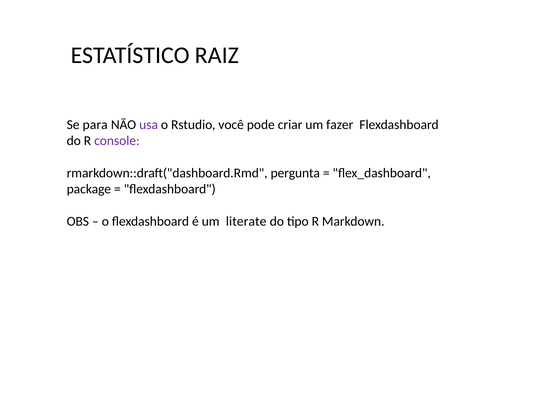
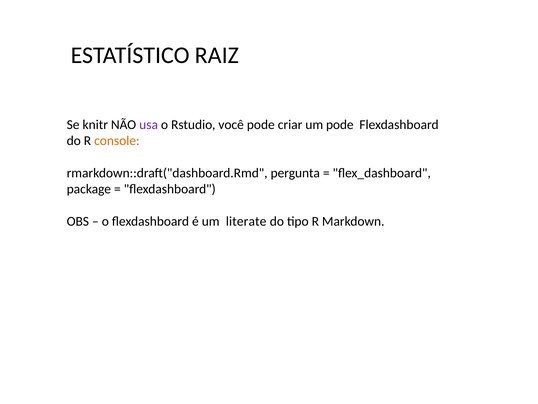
para: para -> knitr
um fazer: fazer -> pode
console colour: purple -> orange
